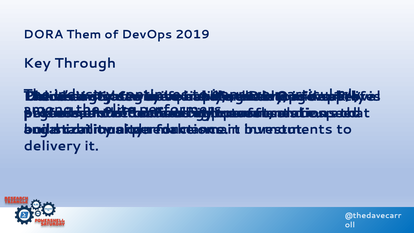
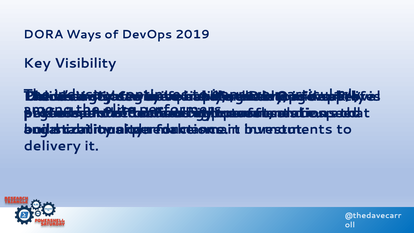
Them: Them -> Ways
Through: Through -> Visibility
